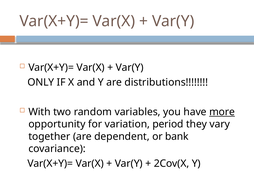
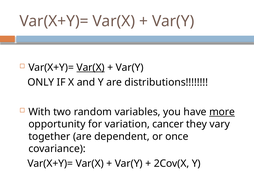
Var(X at (91, 67) underline: none -> present
period: period -> cancer
bank: bank -> once
